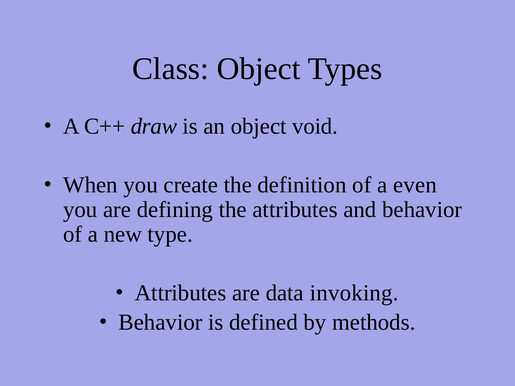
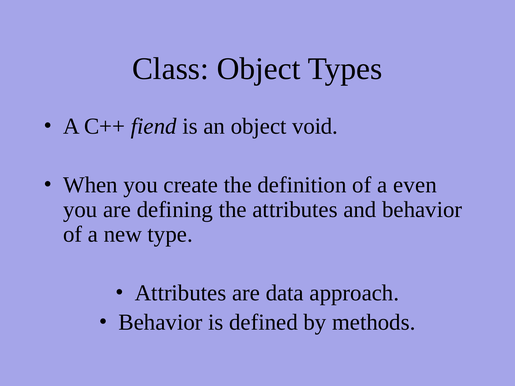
draw: draw -> fiend
invoking: invoking -> approach
